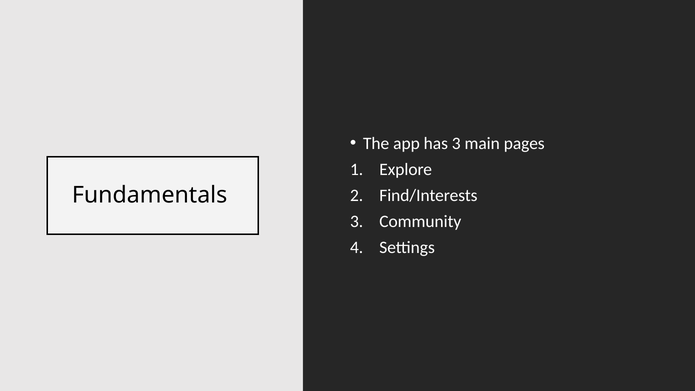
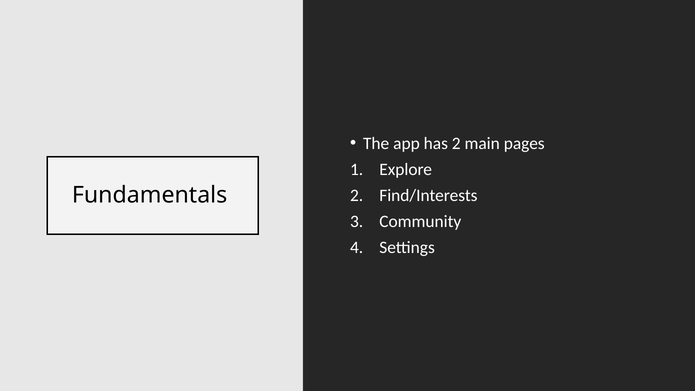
has 3: 3 -> 2
